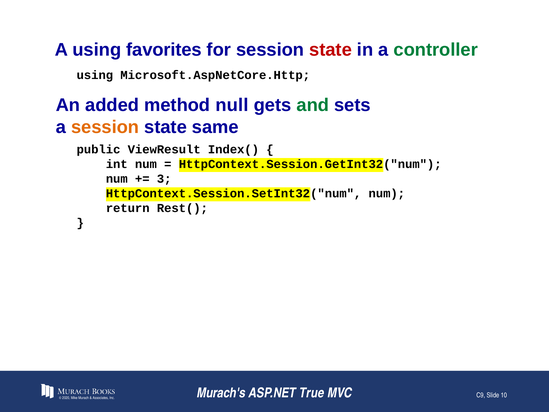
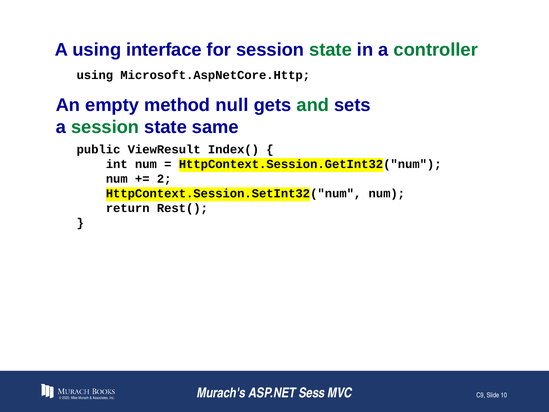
favorites: favorites -> interface
state at (331, 50) colour: red -> green
added: added -> empty
session at (105, 127) colour: orange -> green
3: 3 -> 2
True: True -> Sess
